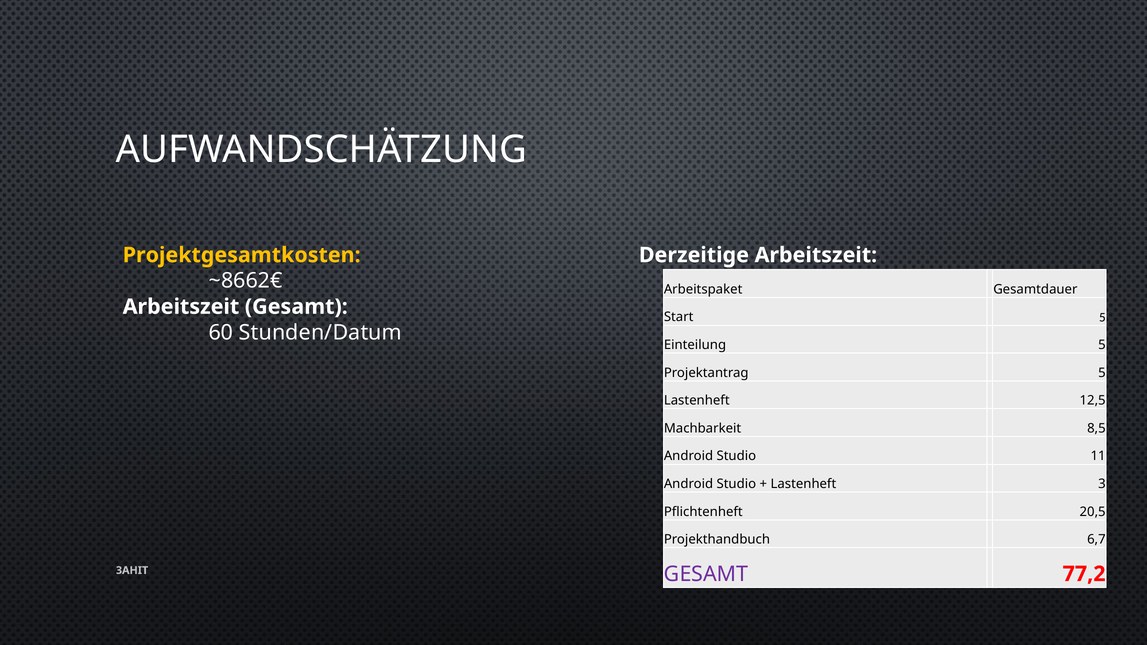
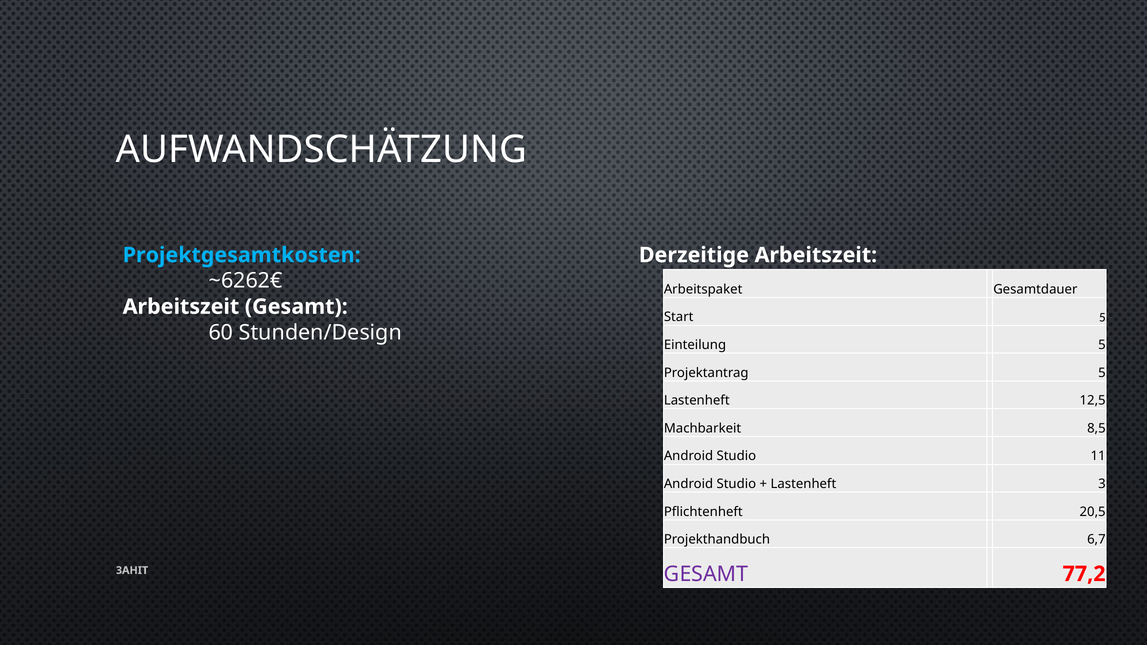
Projektgesamtkosten colour: yellow -> light blue
~8662€: ~8662€ -> ~6262€
Stunden/Datum: Stunden/Datum -> Stunden/Design
